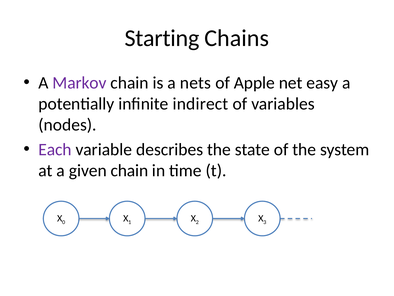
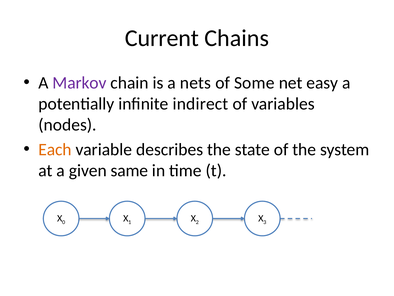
Starting: Starting -> Current
Apple: Apple -> Some
Each colour: purple -> orange
given chain: chain -> same
